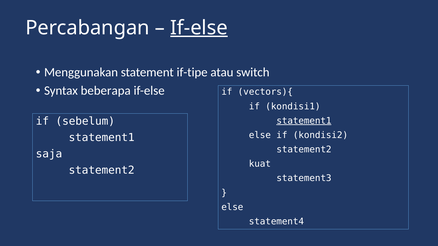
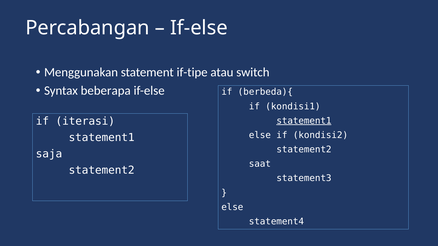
If-else at (199, 28) underline: present -> none
vectors){: vectors){ -> berbeda){
sebelum: sebelum -> iterasi
kuat: kuat -> saat
